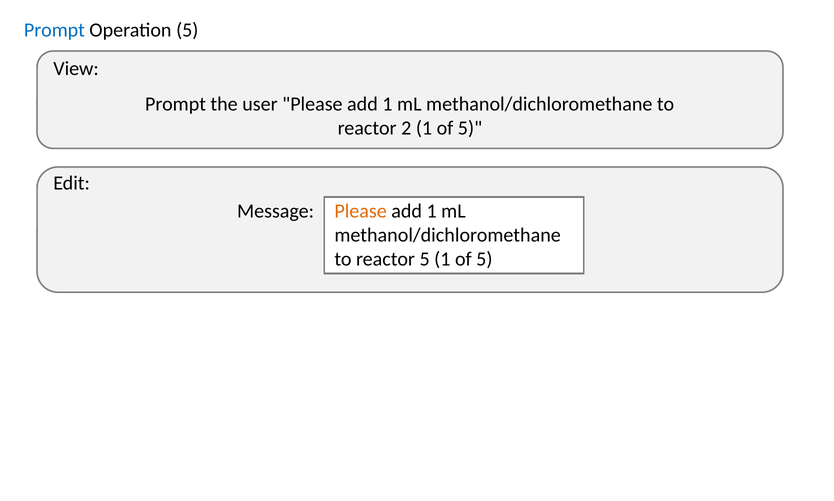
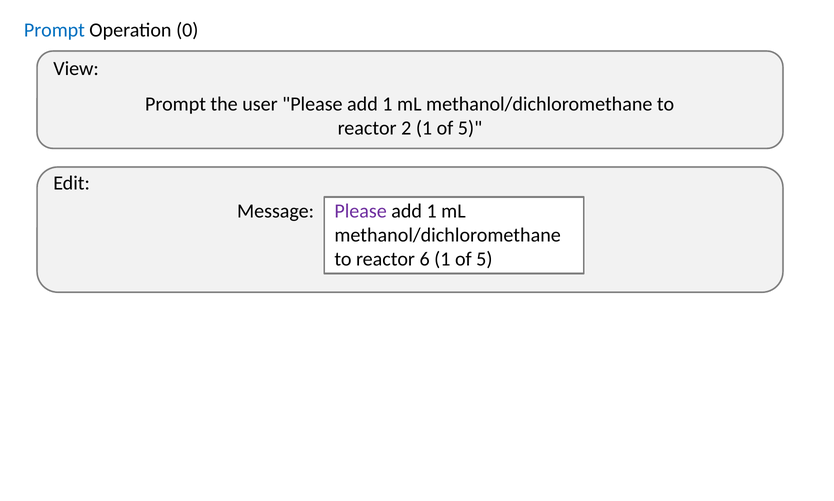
Operation 5: 5 -> 0
Please at (361, 211) colour: orange -> purple
reactor 5: 5 -> 6
